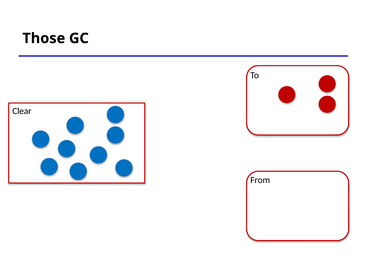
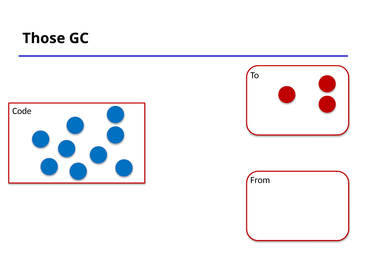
Clear: Clear -> Code
